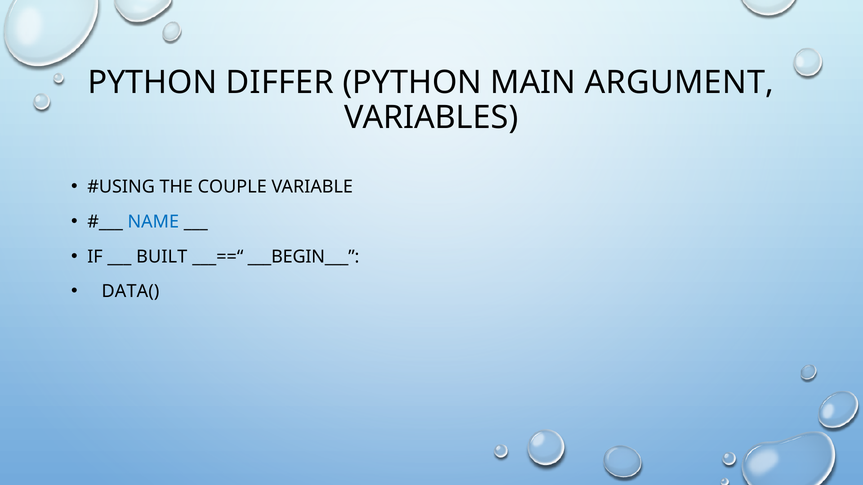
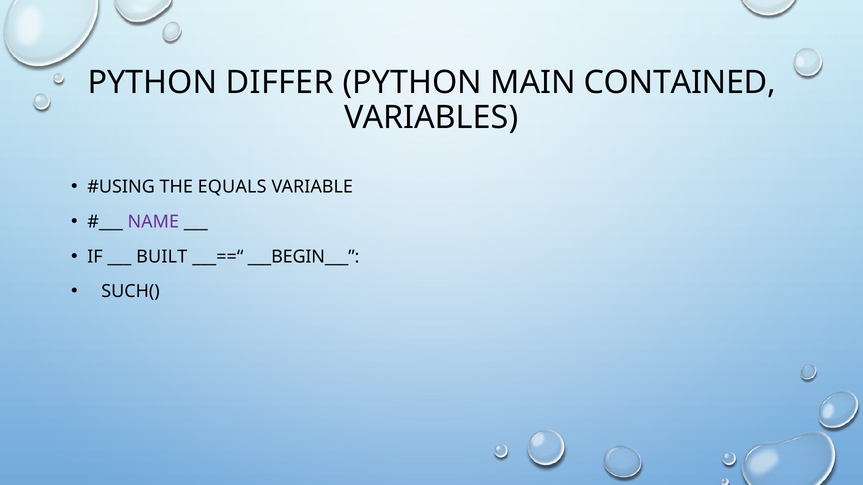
ARGUMENT: ARGUMENT -> CONTAINED
COUPLE: COUPLE -> EQUALS
NAME colour: blue -> purple
DATA(: DATA( -> SUCH(
